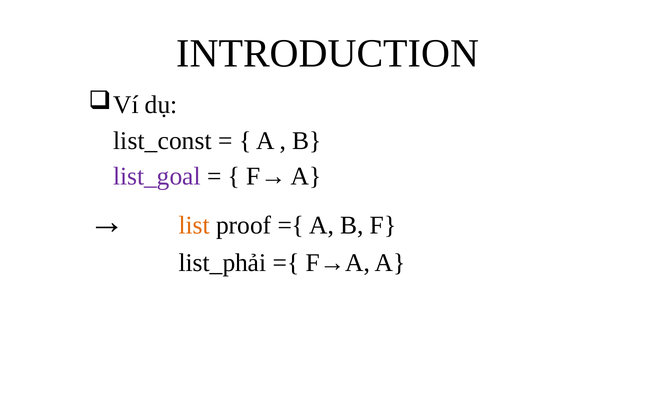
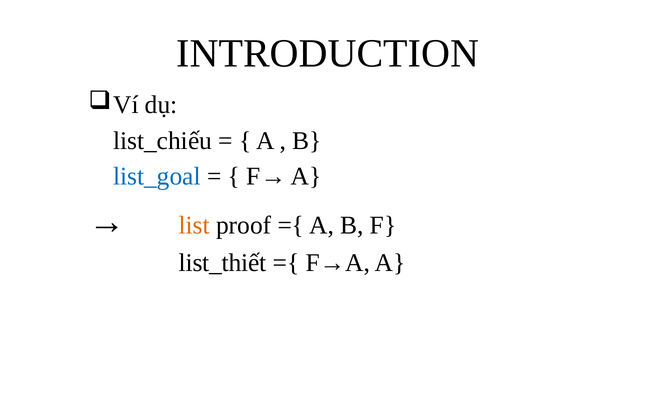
list_const: list_const -> list_chiếu
list_goal colour: purple -> blue
list_phải: list_phải -> list_thiết
